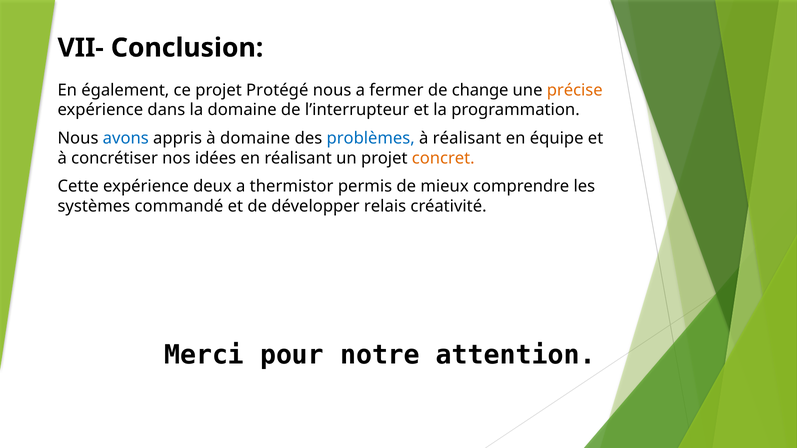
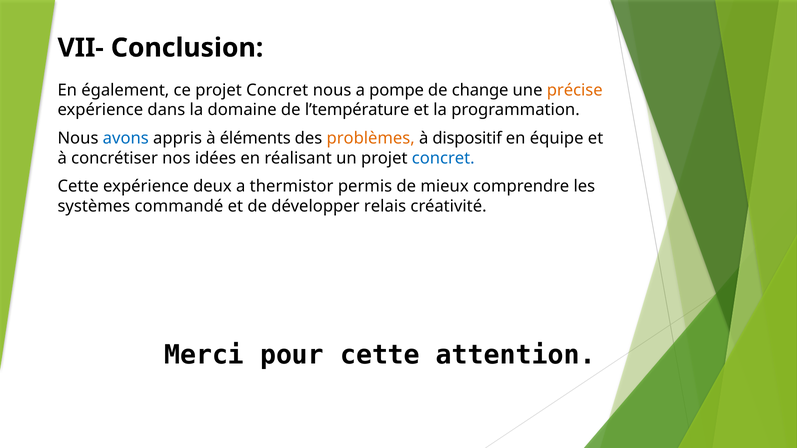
ce projet Protégé: Protégé -> Concret
fermer: fermer -> pompe
l’interrupteur: l’interrupteur -> l’température
à domaine: domaine -> éléments
problèmes colour: blue -> orange
à réalisant: réalisant -> dispositif
concret at (443, 158) colour: orange -> blue
pour notre: notre -> cette
